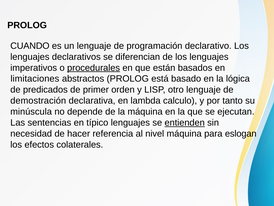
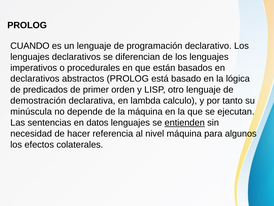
procedurales underline: present -> none
limitaciones at (35, 79): limitaciones -> declarativos
típico: típico -> datos
eslogan: eslogan -> algunos
